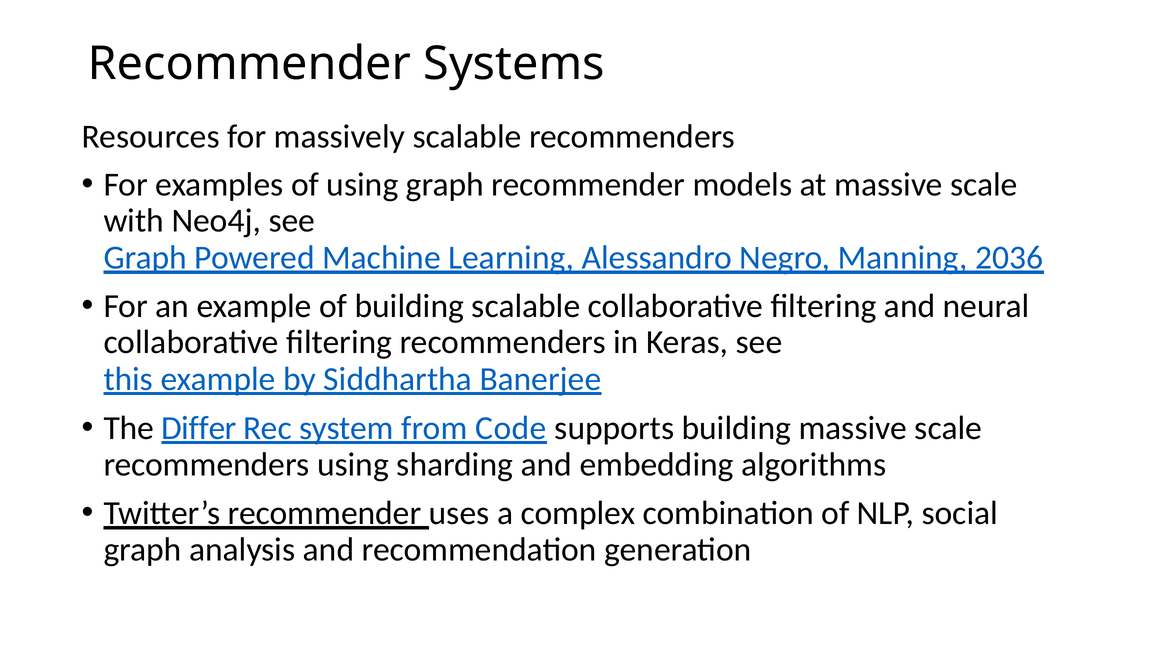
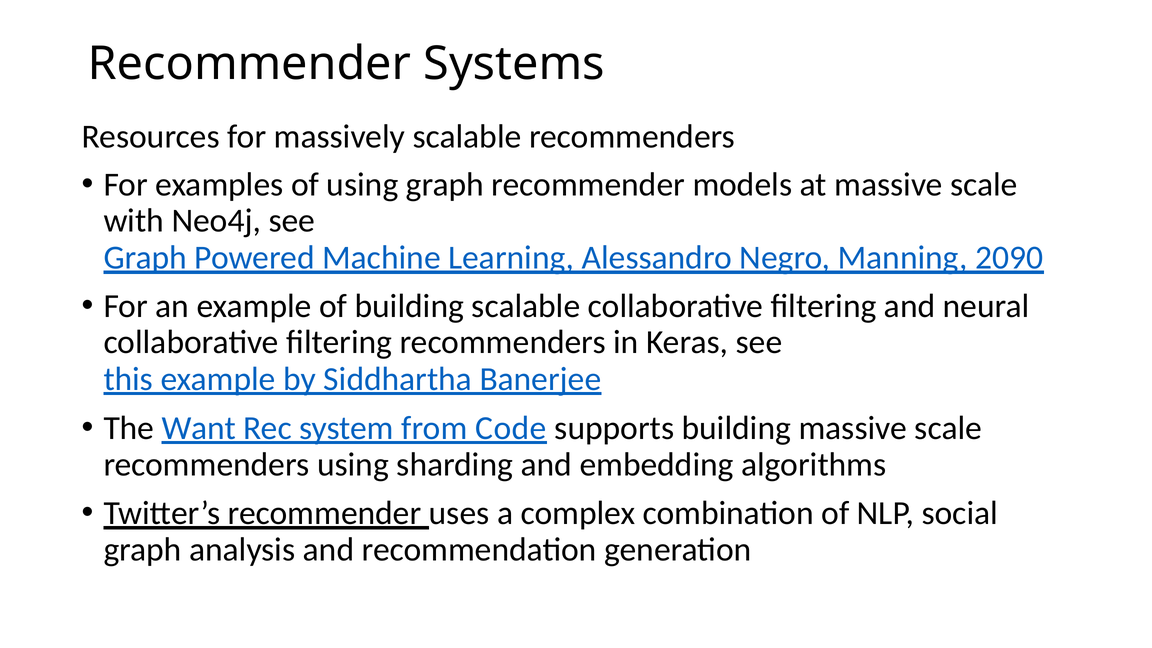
2036: 2036 -> 2090
Differ: Differ -> Want
